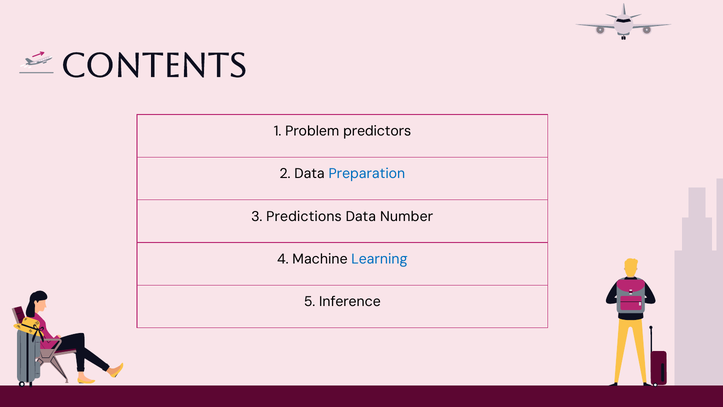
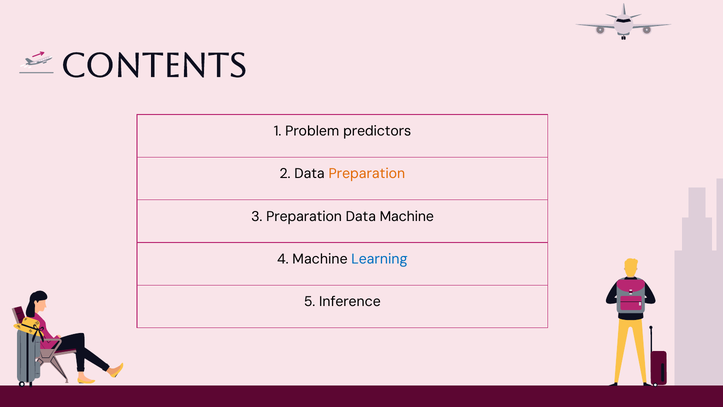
Preparation at (367, 174) colour: blue -> orange
3 Predictions: Predictions -> Preparation
Data Number: Number -> Machine
